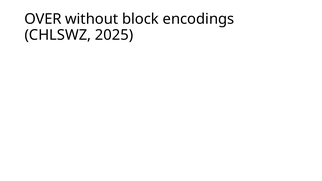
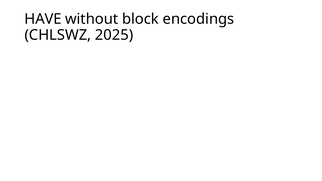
OVER: OVER -> HAVE
